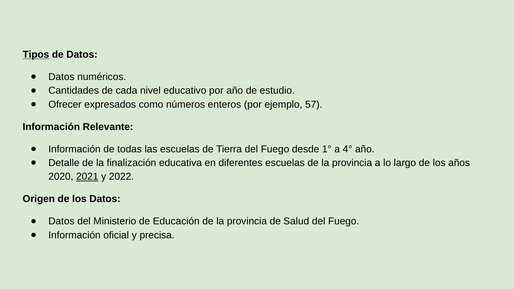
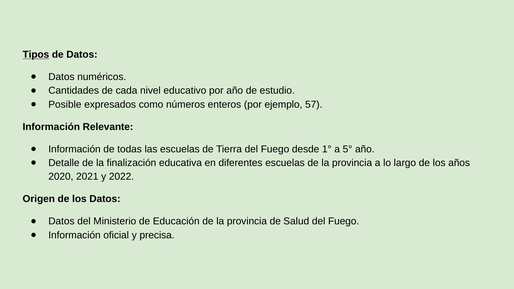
Ofrecer: Ofrecer -> Posible
4°: 4° -> 5°
2021 underline: present -> none
